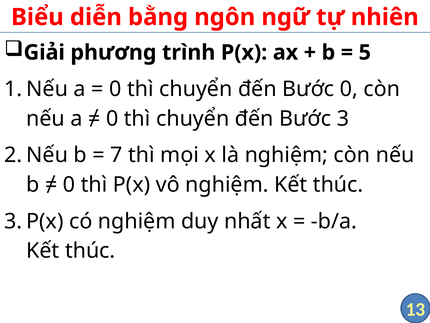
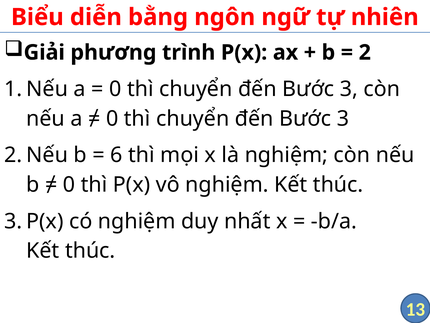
5: 5 -> 2
0 at (349, 89): 0 -> 3
7: 7 -> 6
